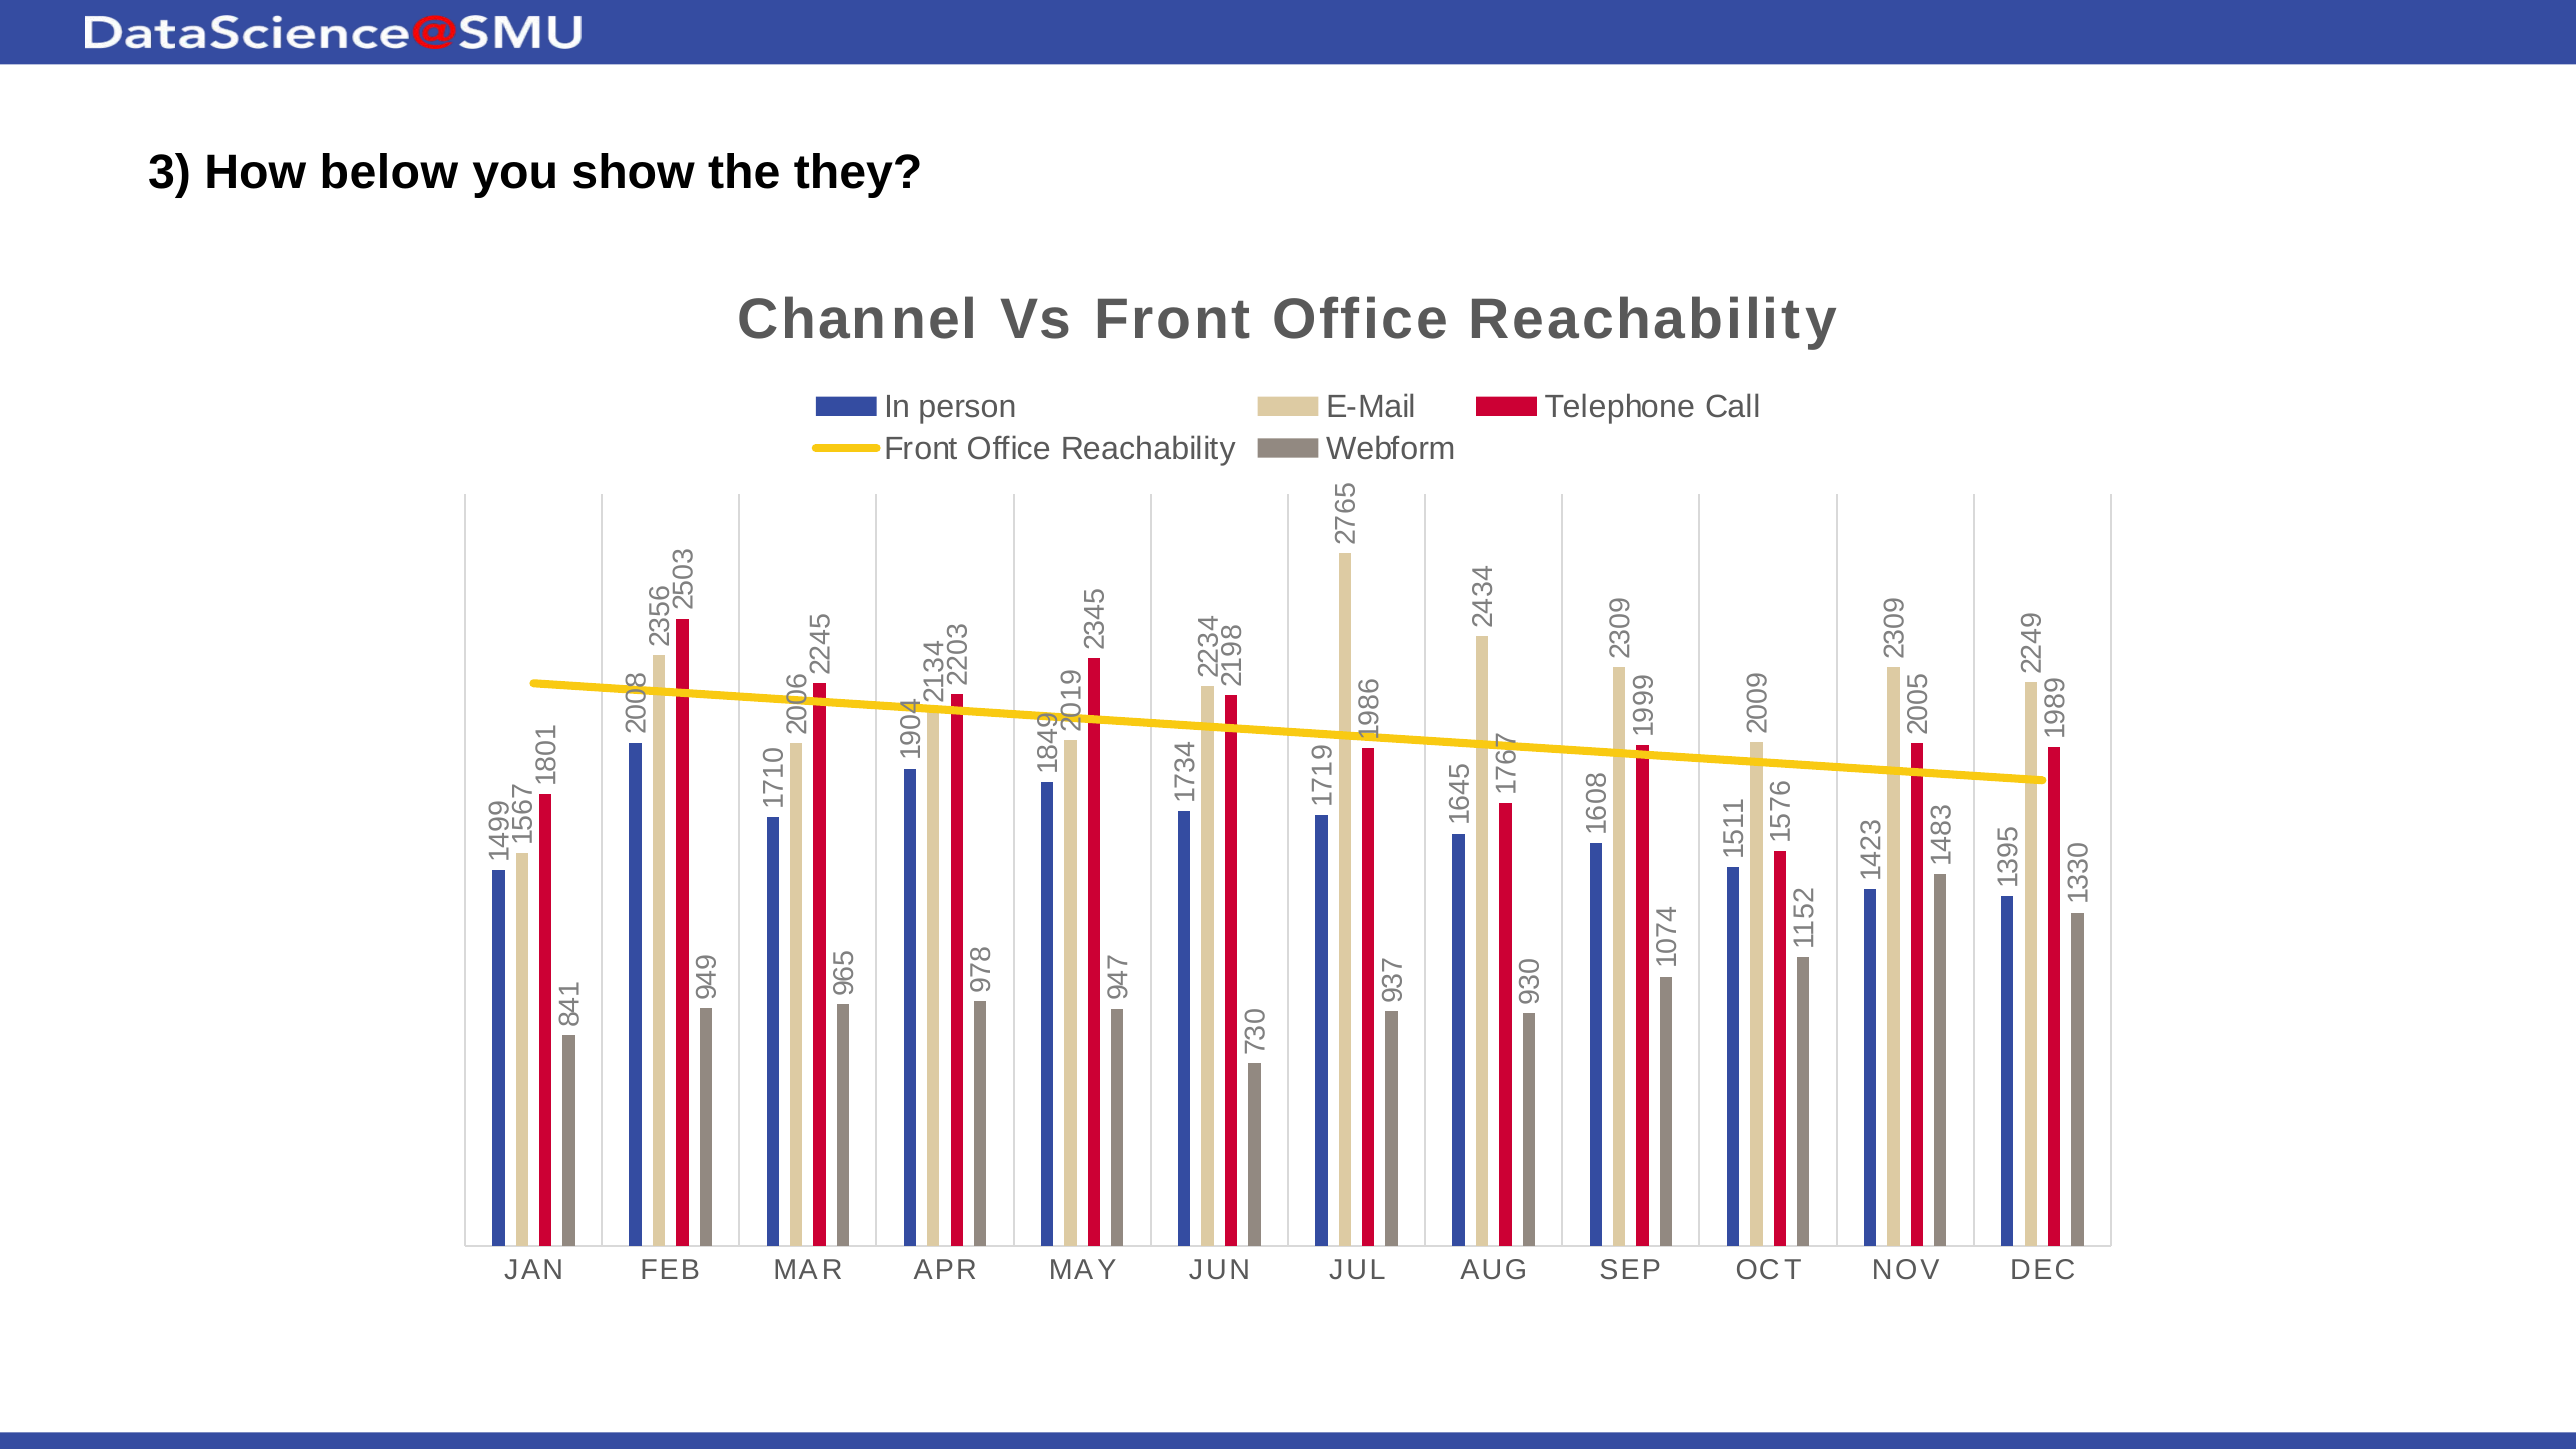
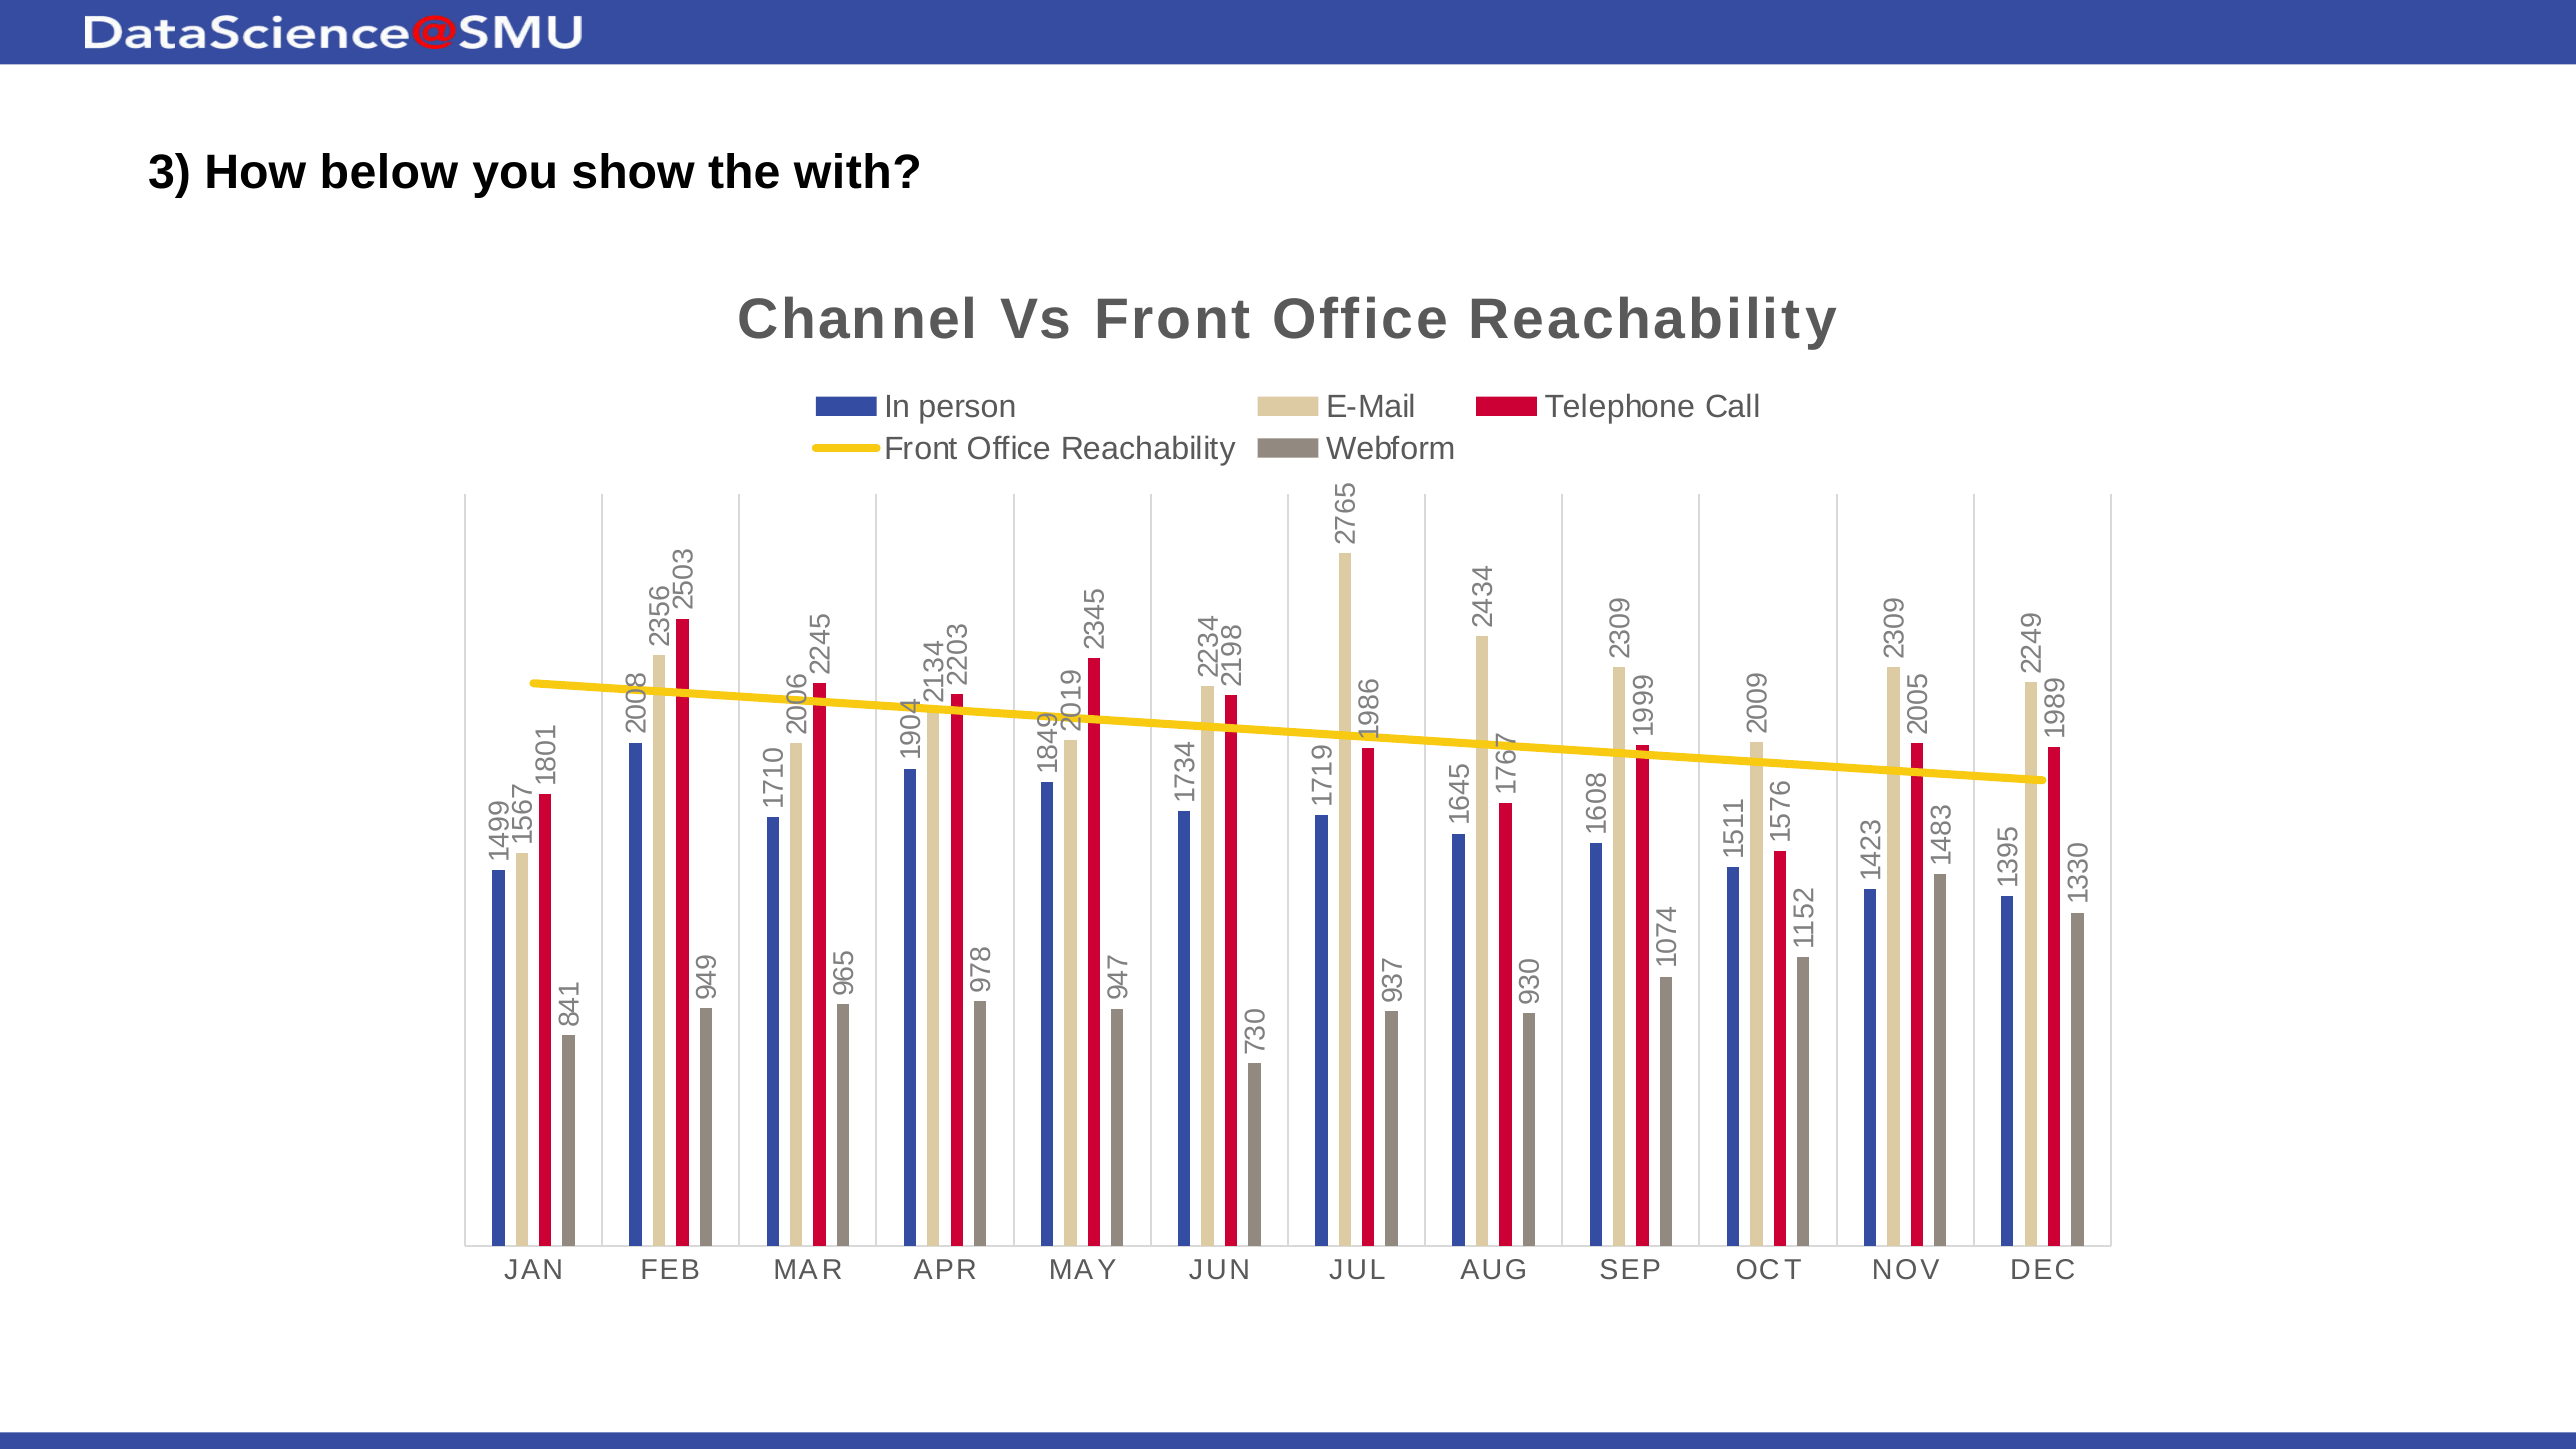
they: they -> with
